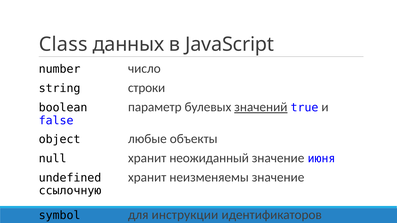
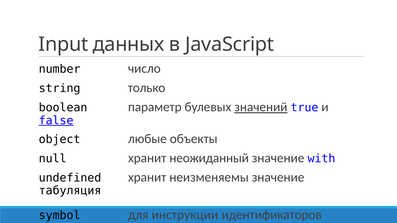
Class: Class -> Input
строки: строки -> только
false underline: none -> present
июня: июня -> with
ссылочную: ссылочную -> табуляция
